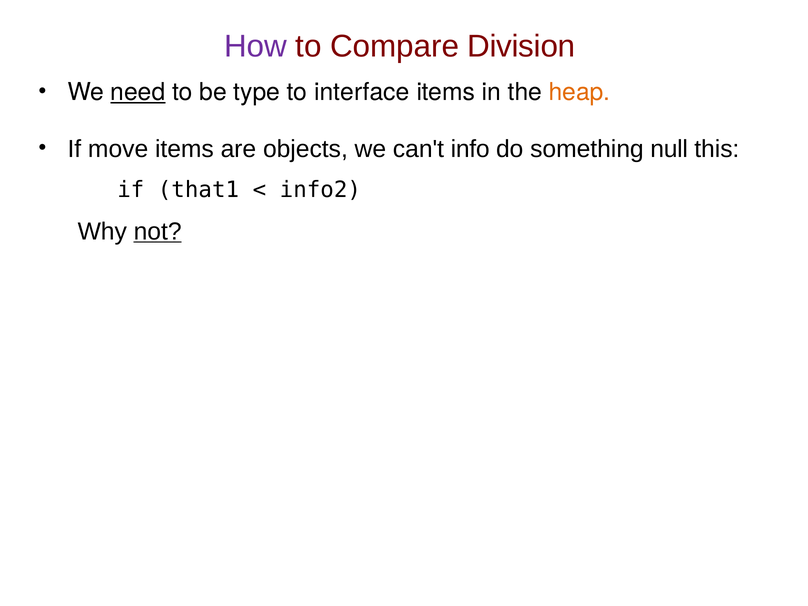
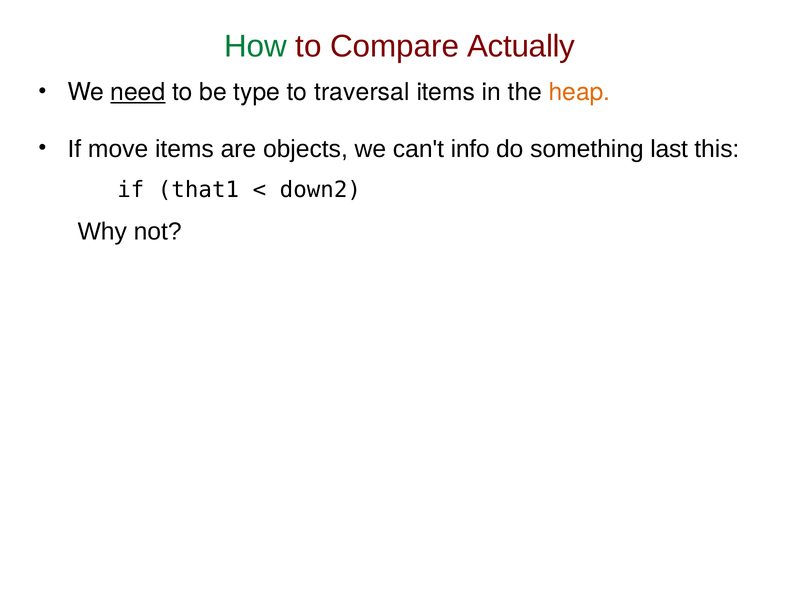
How colour: purple -> green
Division: Division -> Actually
interface: interface -> traversal
null: null -> last
info2: info2 -> down2
not underline: present -> none
